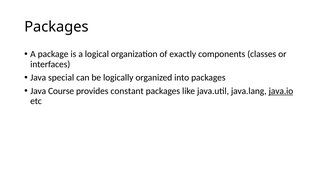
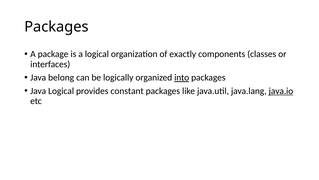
special: special -> belong
into underline: none -> present
Java Course: Course -> Logical
